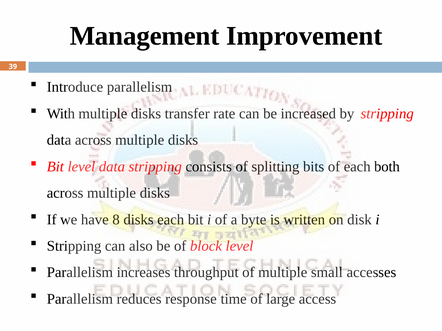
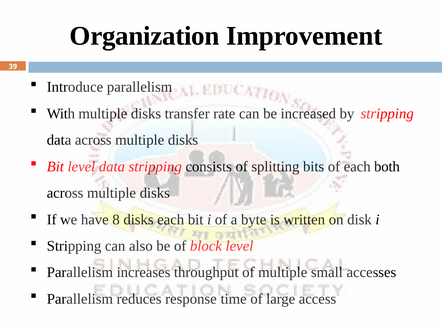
Management: Management -> Organization
